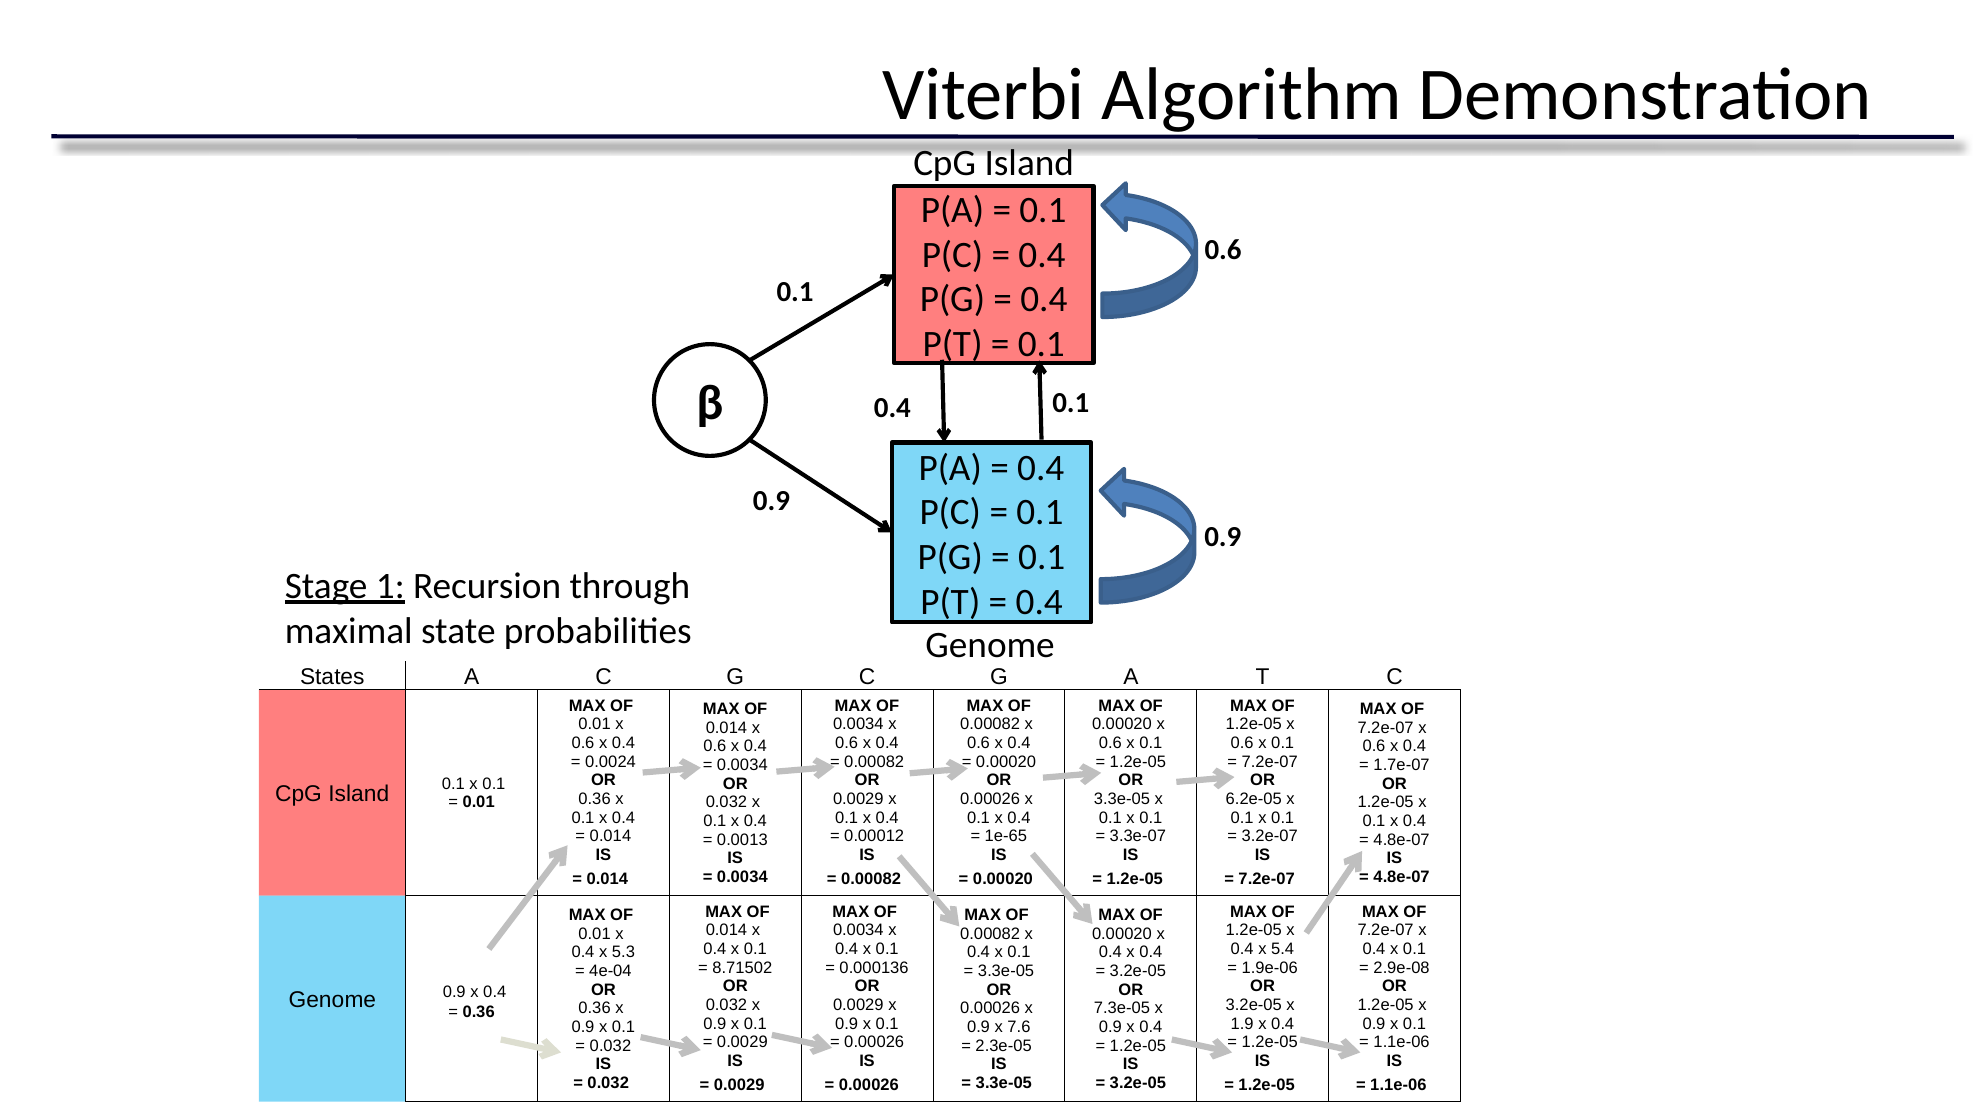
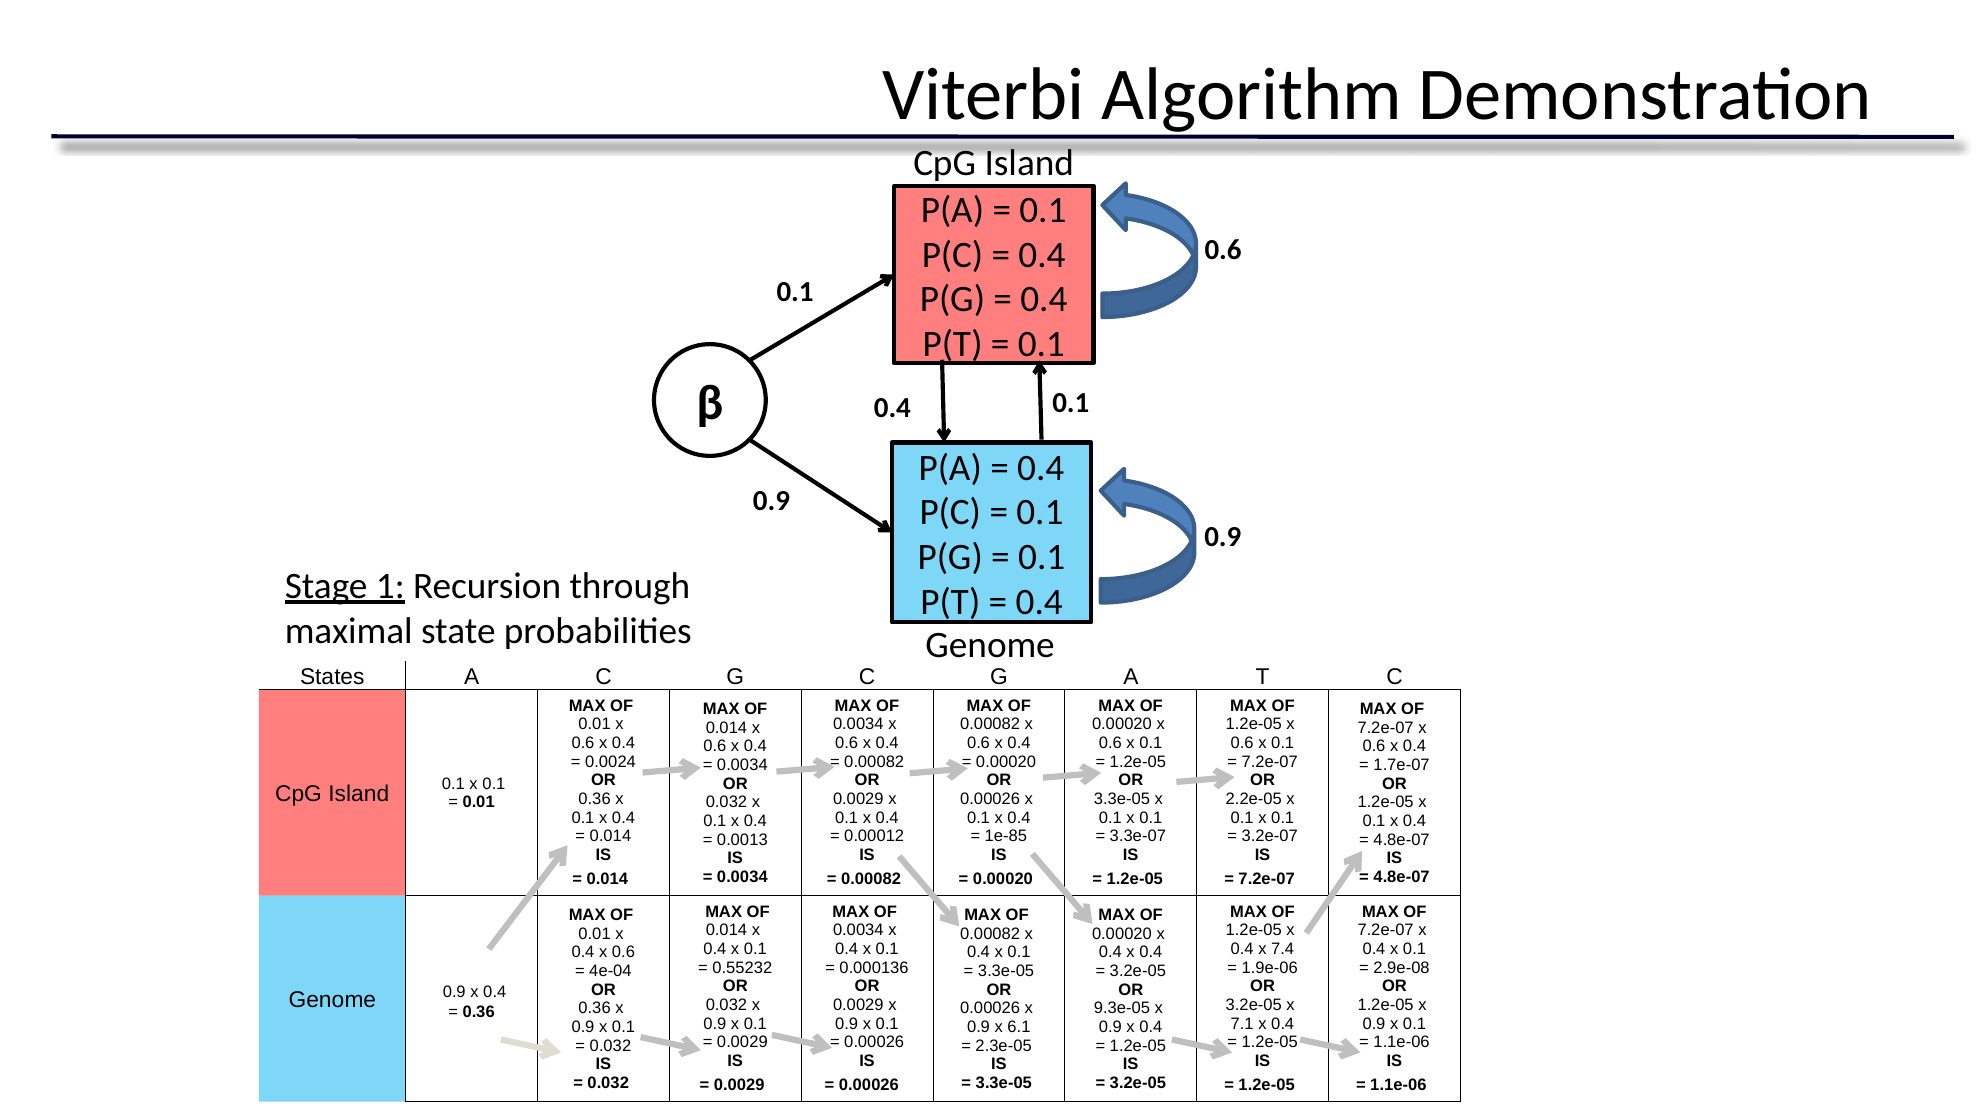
6.2e-05: 6.2e-05 -> 2.2e-05
1e-65: 1e-65 -> 1e-85
5.4: 5.4 -> 7.4
0.4 x 5.3: 5.3 -> 0.6
8.71502: 8.71502 -> 0.55232
7.3e-05: 7.3e-05 -> 9.3e-05
1.9: 1.9 -> 7.1
7.6: 7.6 -> 6.1
